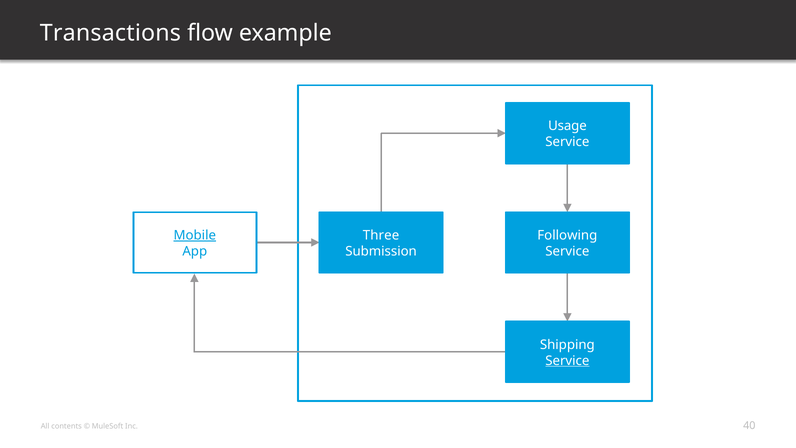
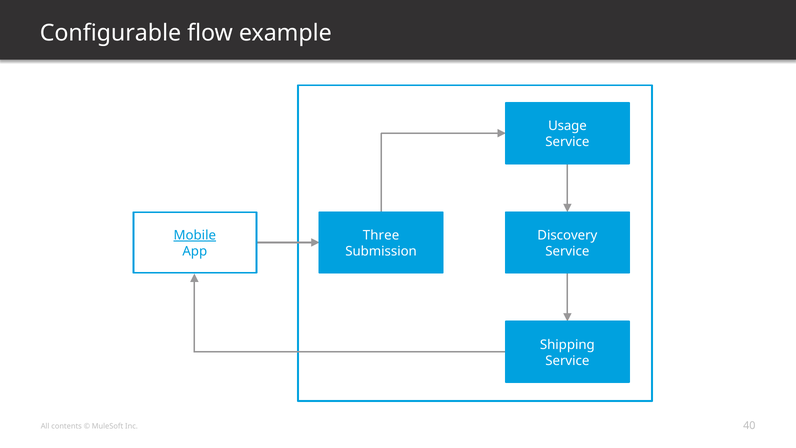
Transactions: Transactions -> Configurable
Following: Following -> Discovery
Service at (567, 361) underline: present -> none
